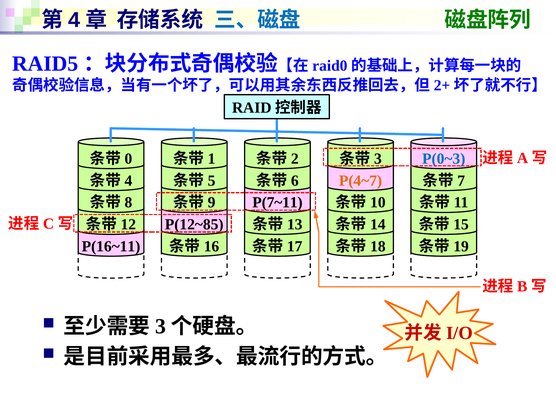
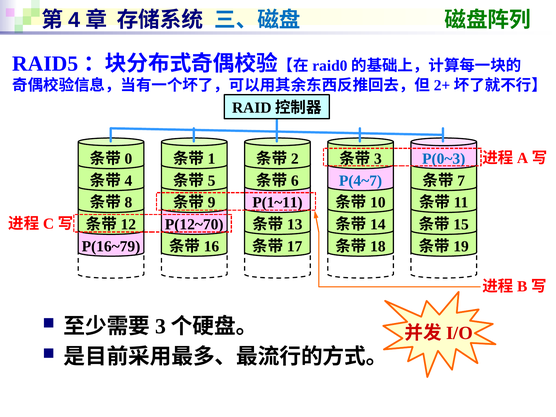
P(4~7 colour: orange -> blue
P(7~11: P(7~11 -> P(1~11
P(12~85: P(12~85 -> P(12~70
P(16~11: P(16~11 -> P(16~79
